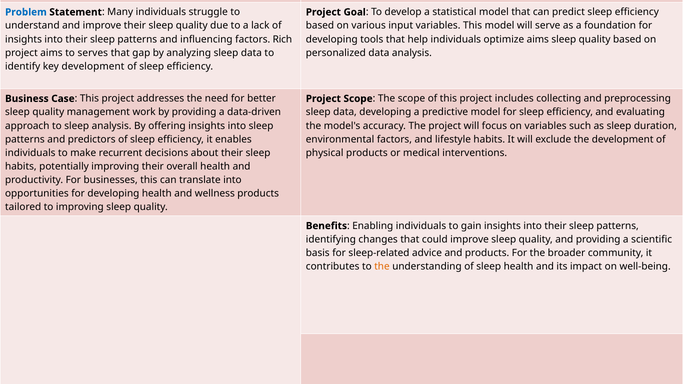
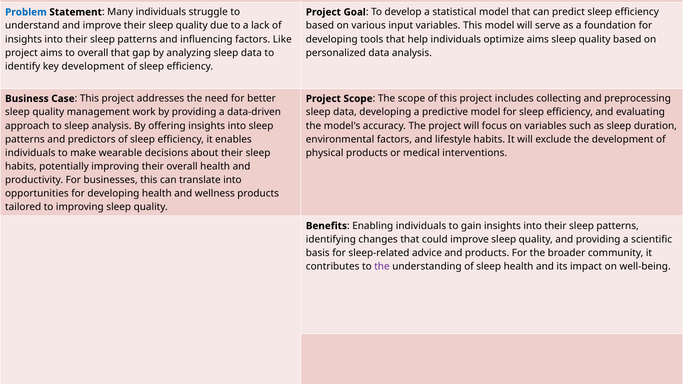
Rich: Rich -> Like
to serves: serves -> overall
recurrent: recurrent -> wearable
the at (382, 267) colour: orange -> purple
